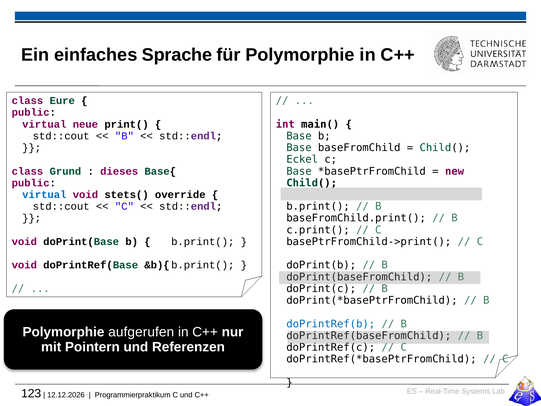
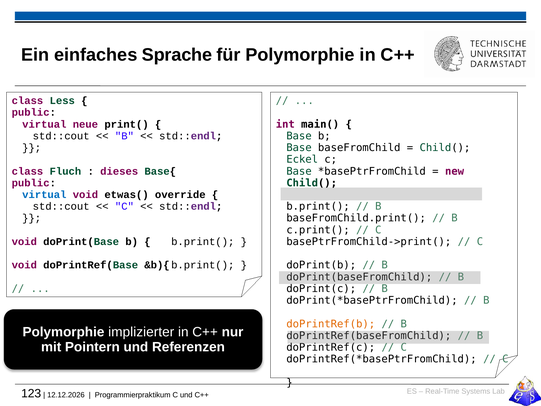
Eure: Eure -> Less
Grund: Grund -> Fluch
stets(: stets( -> etwas(
doPrintRef(b colour: blue -> orange
aufgerufen: aufgerufen -> implizierter
